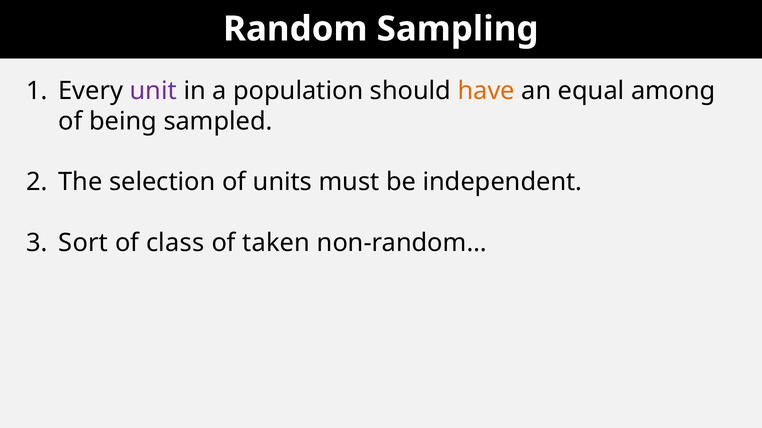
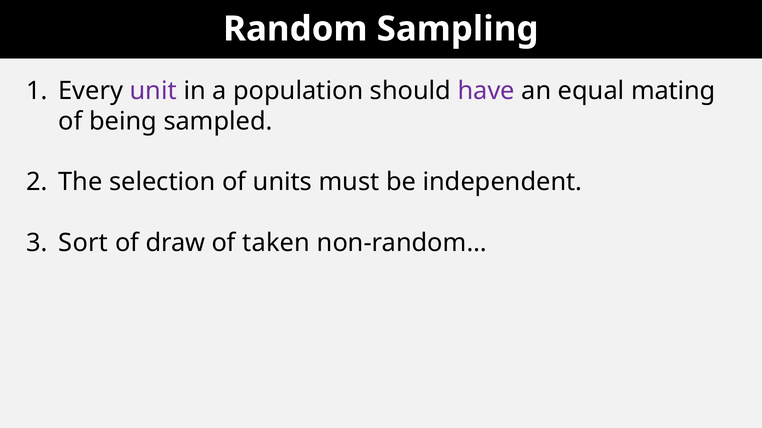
have colour: orange -> purple
among: among -> mating
class: class -> draw
